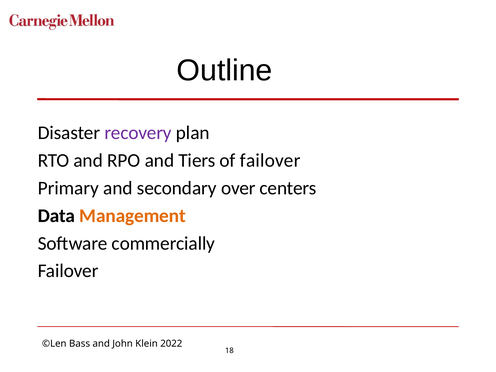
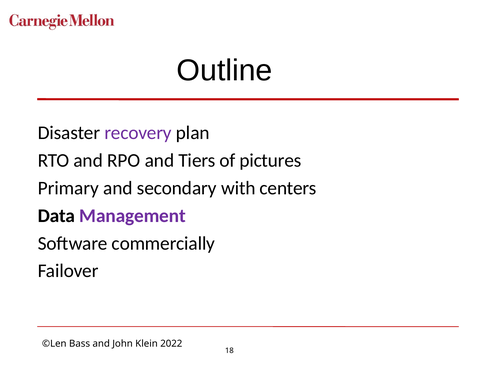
of failover: failover -> pictures
over: over -> with
Management colour: orange -> purple
